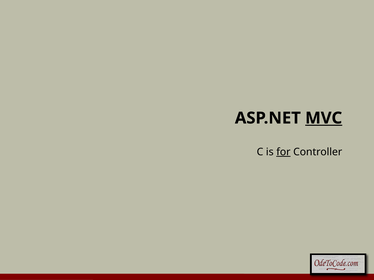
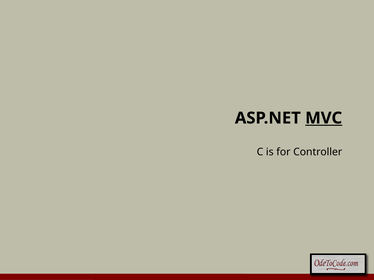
for underline: present -> none
